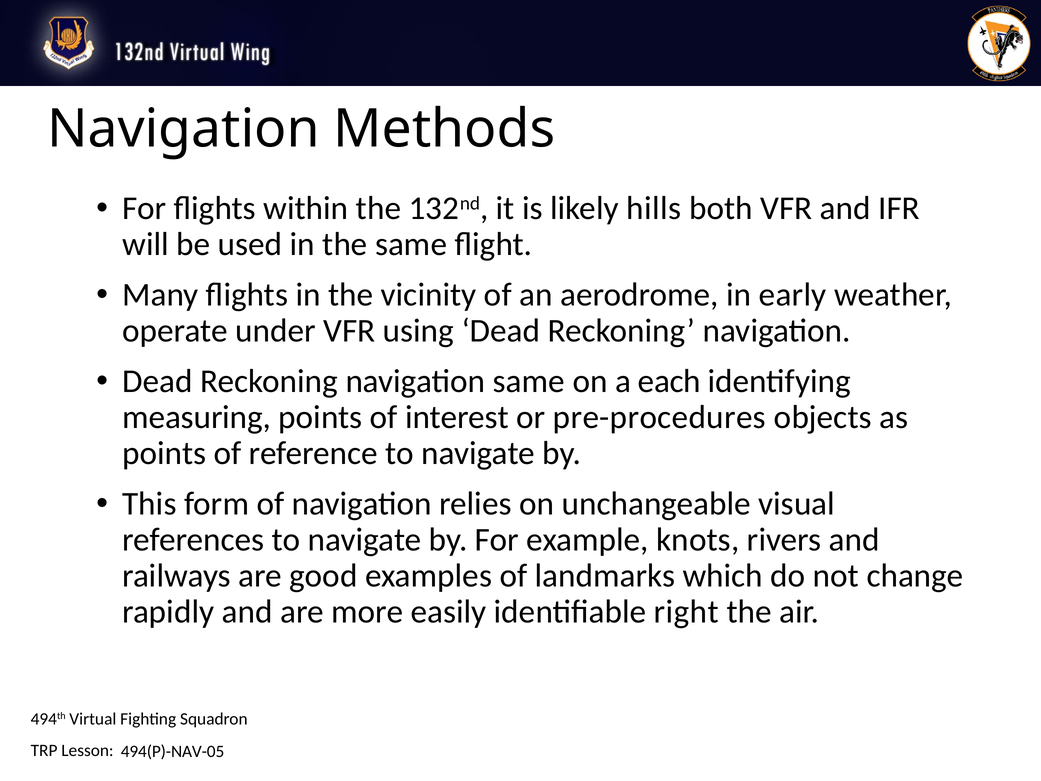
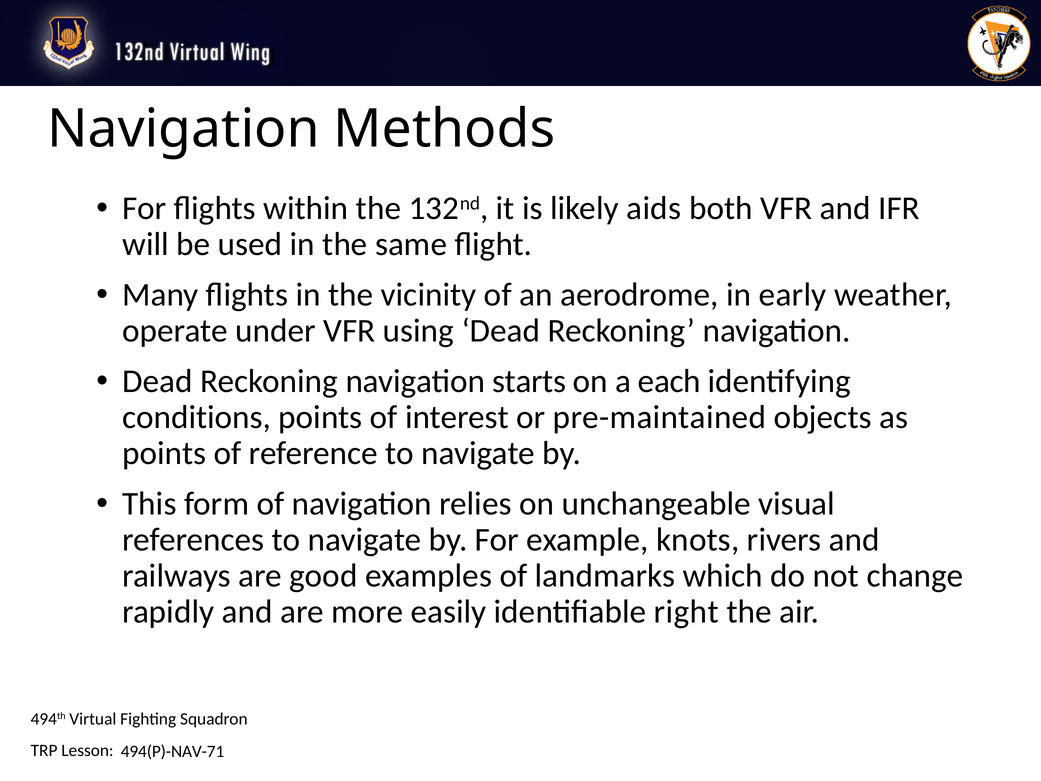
hills: hills -> aids
navigation same: same -> starts
measuring: measuring -> conditions
pre-procedures: pre-procedures -> pre-maintained
494(P)-NAV-05: 494(P)-NAV-05 -> 494(P)-NAV-71
